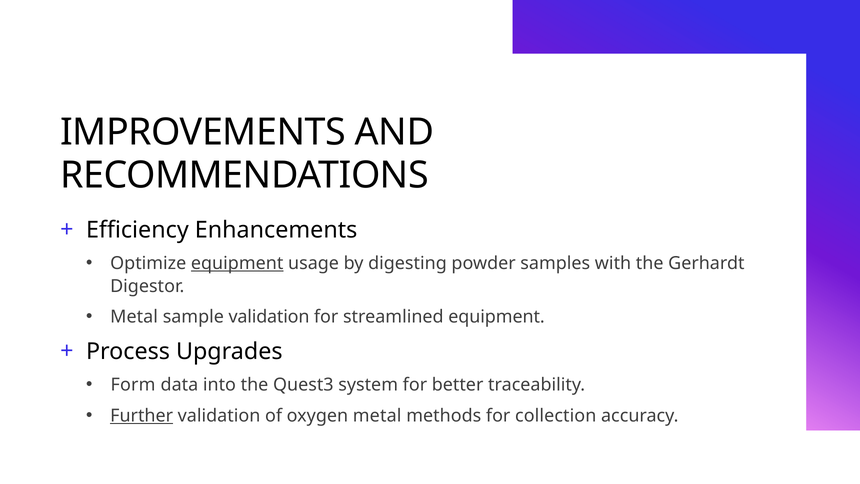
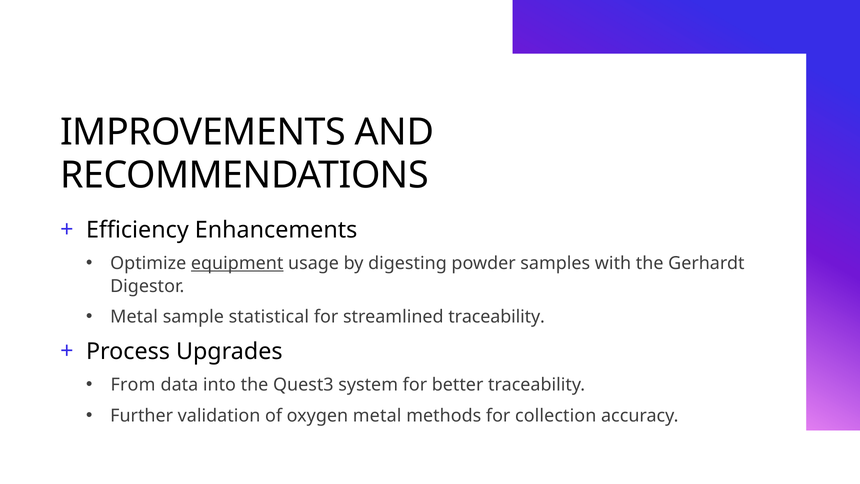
sample validation: validation -> statistical
streamlined equipment: equipment -> traceability
Form: Form -> From
Further underline: present -> none
